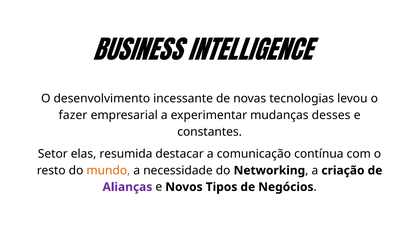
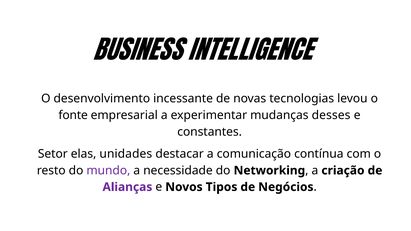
fazer: fazer -> fonte
resumida: resumida -> unidades
mundo colour: orange -> purple
